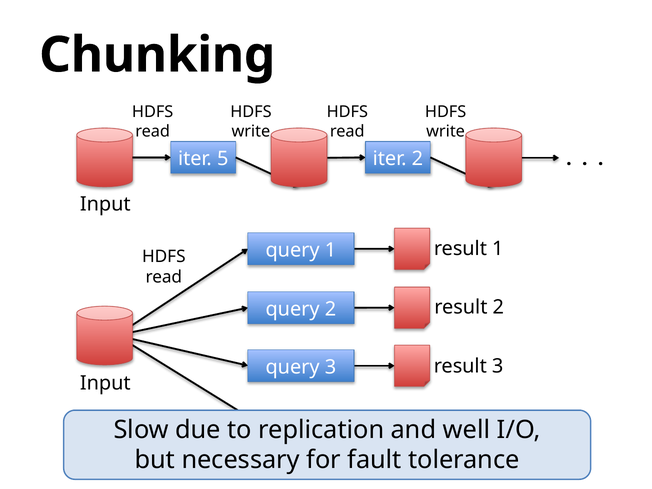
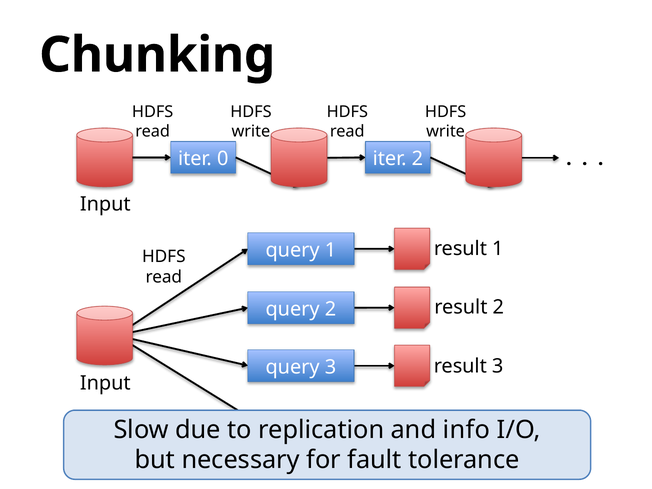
5: 5 -> 0
well: well -> info
